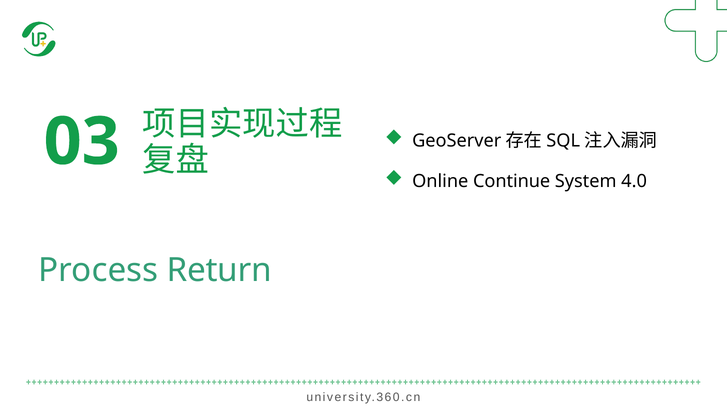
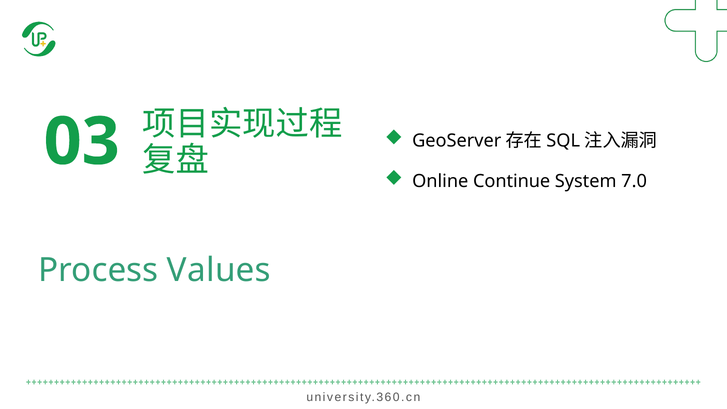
4.0: 4.0 -> 7.0
Return: Return -> Values
